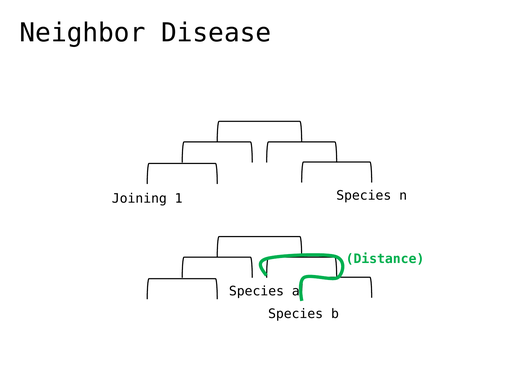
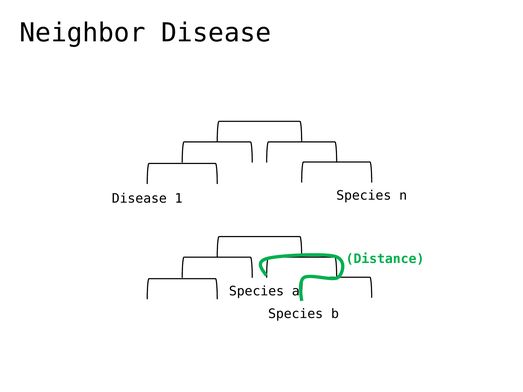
Joining at (139, 199): Joining -> Disease
